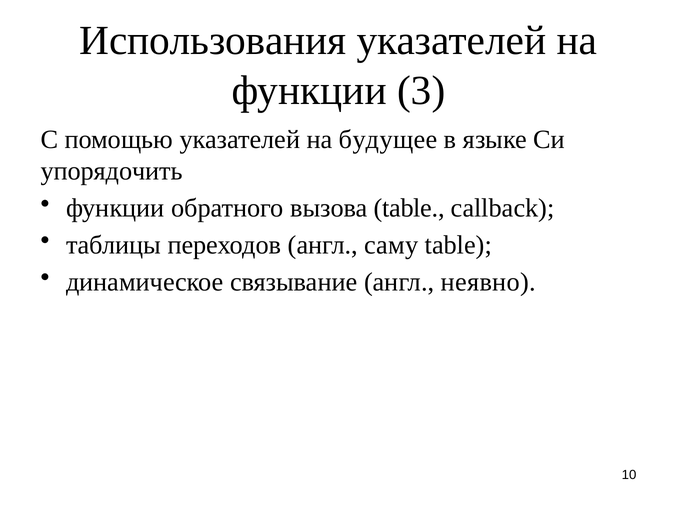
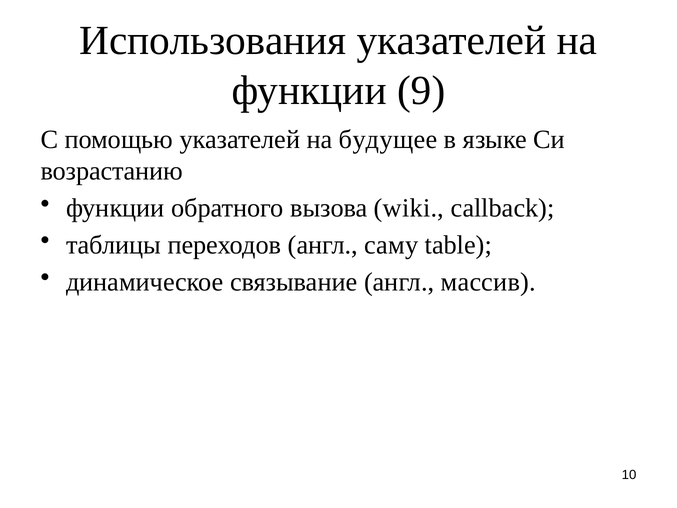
3: 3 -> 9
упорядочить: упорядочить -> возрастанию
вызова table: table -> wiki
неявно: неявно -> массив
